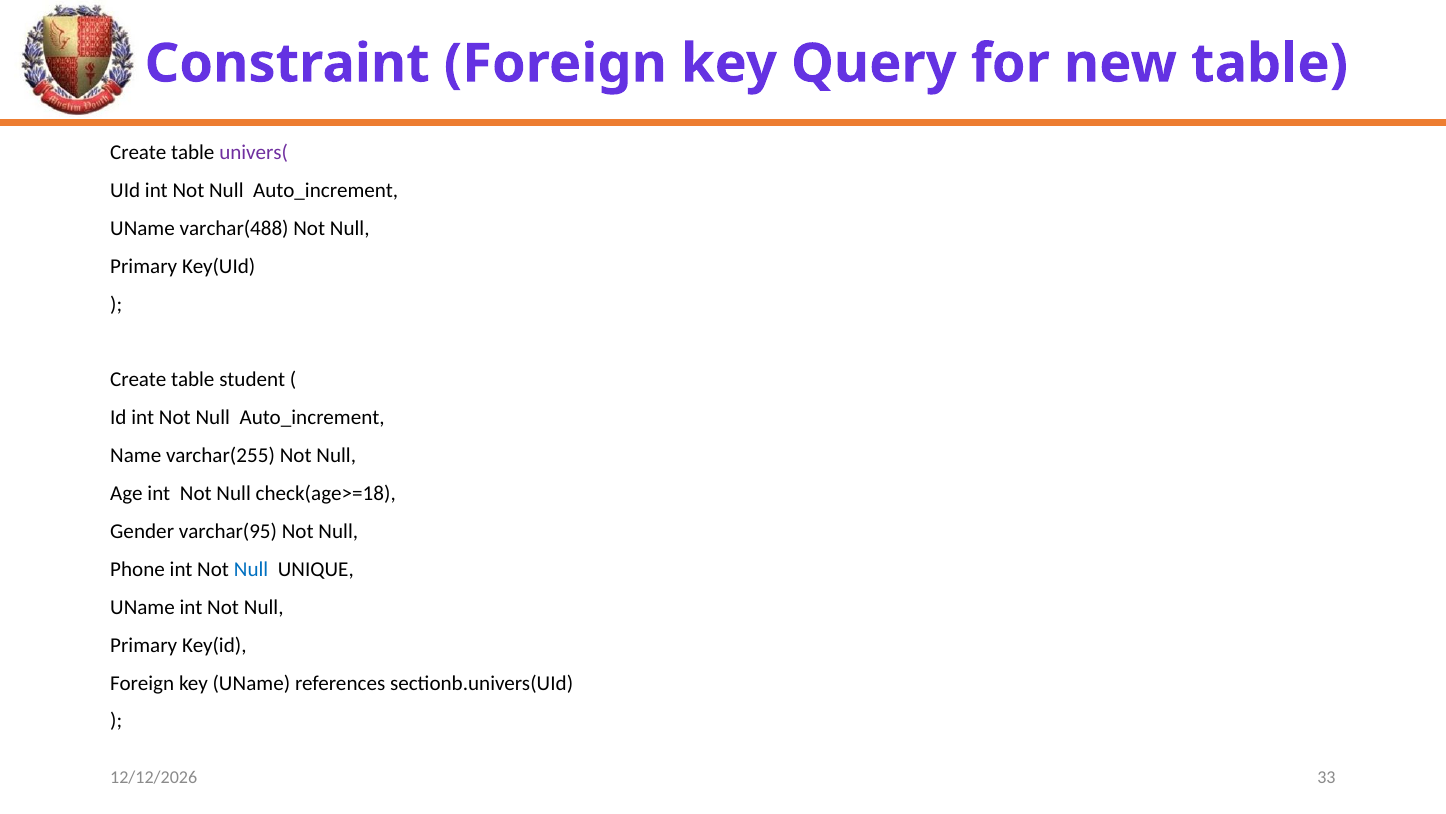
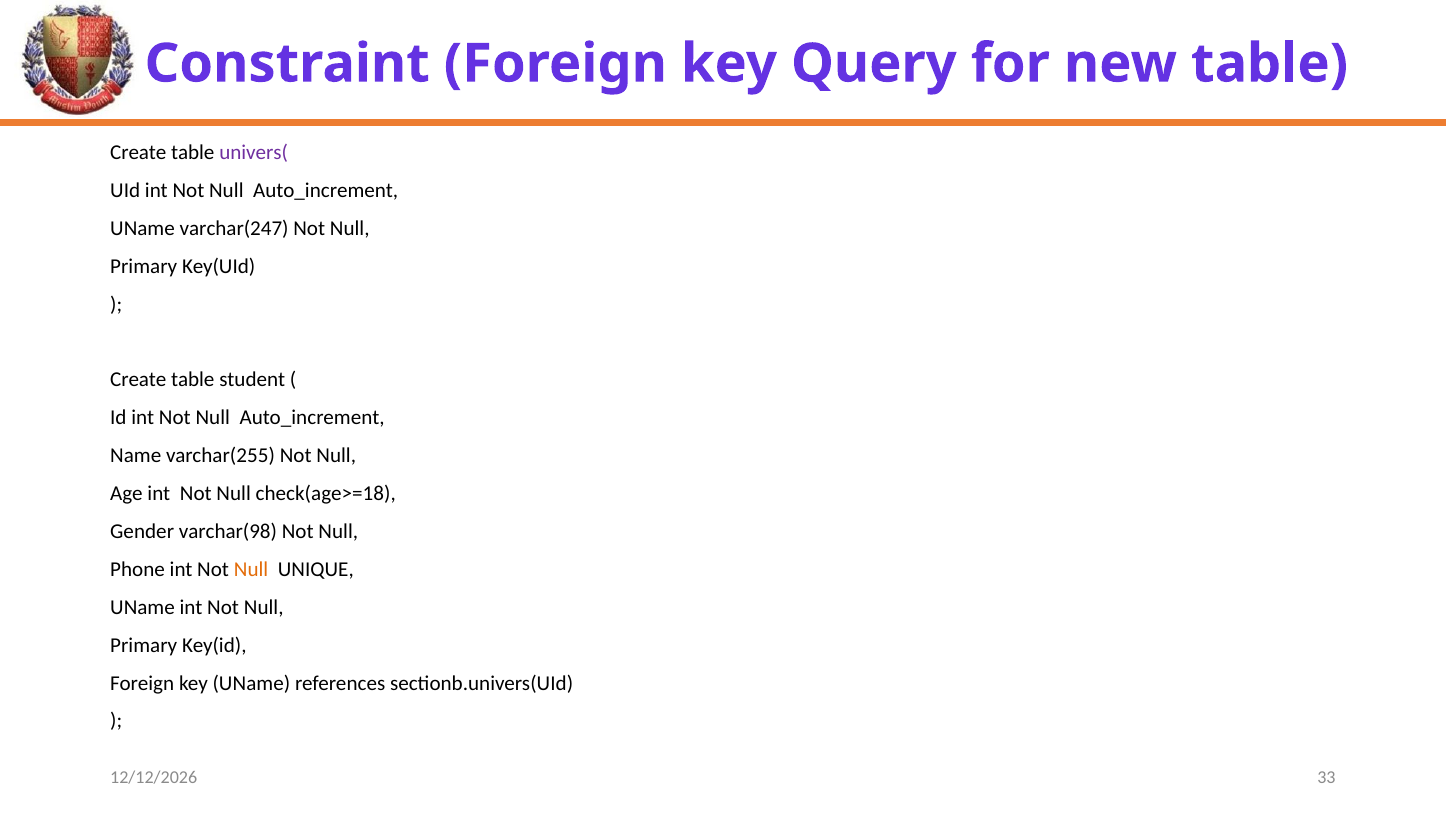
varchar(488: varchar(488 -> varchar(247
varchar(95: varchar(95 -> varchar(98
Null at (251, 569) colour: blue -> orange
